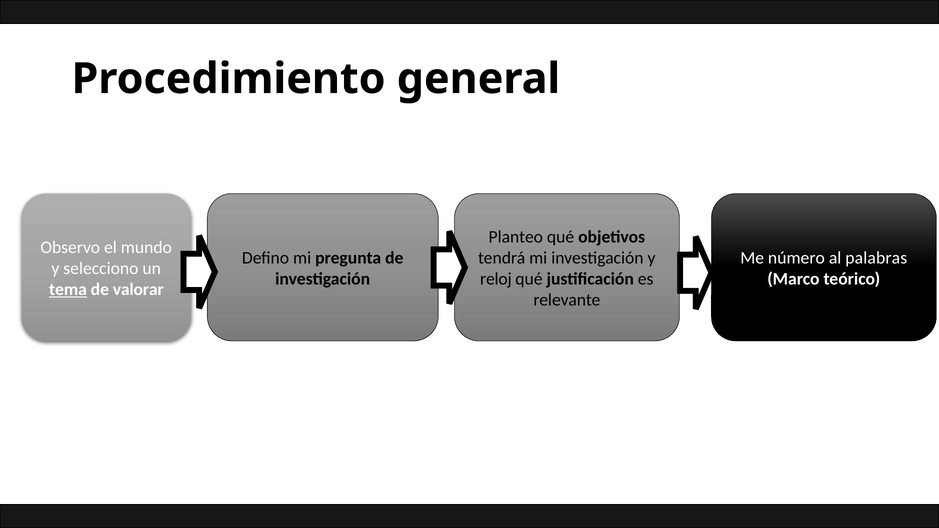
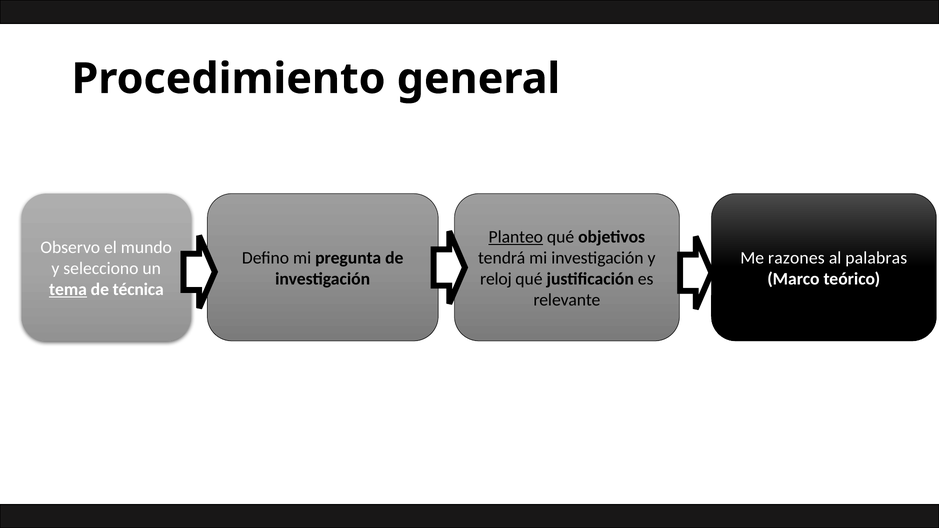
Planteo underline: none -> present
número: número -> razones
valorar: valorar -> técnica
